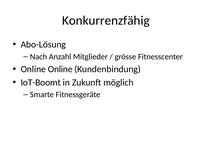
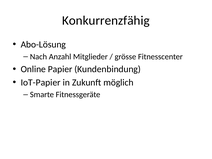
Online Online: Online -> Papier
IoT-Boomt: IoT-Boomt -> IoT-Papier
